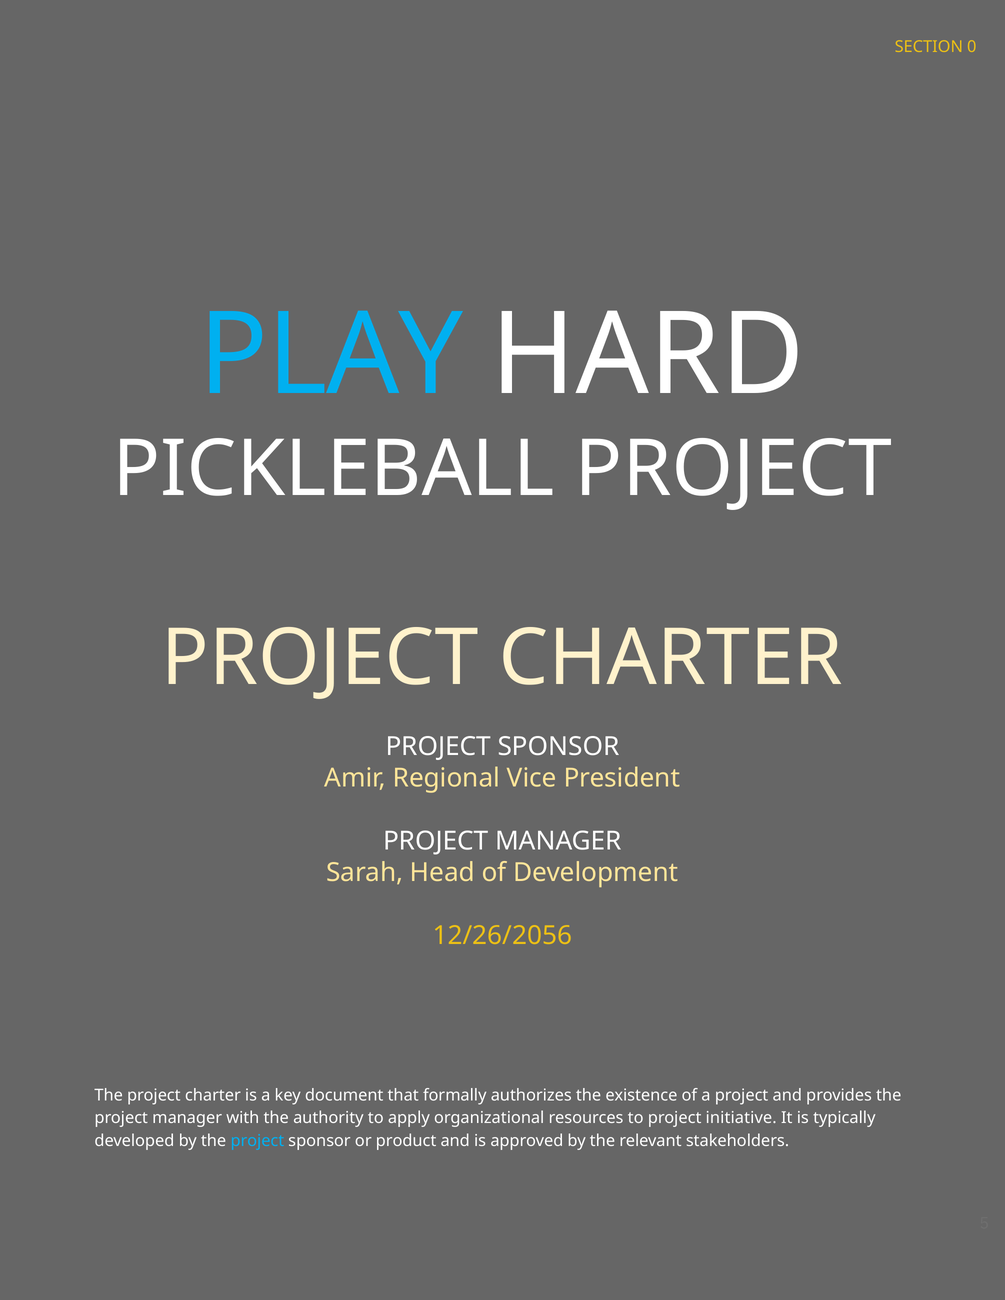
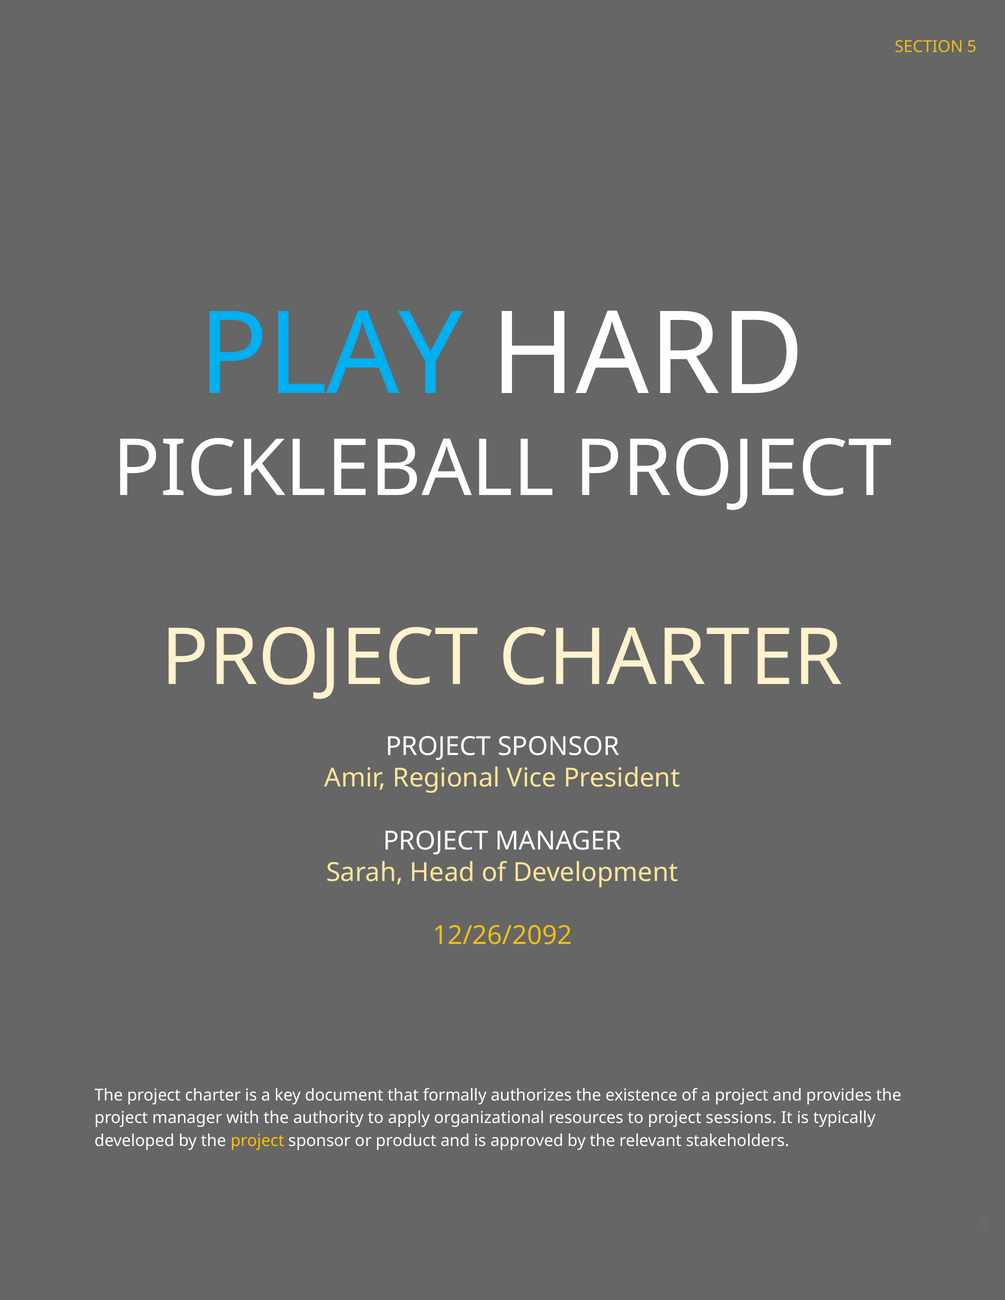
SECTION 0: 0 -> 5
12/26/2056: 12/26/2056 -> 12/26/2092
initiative: initiative -> sessions
project at (257, 1141) colour: light blue -> yellow
